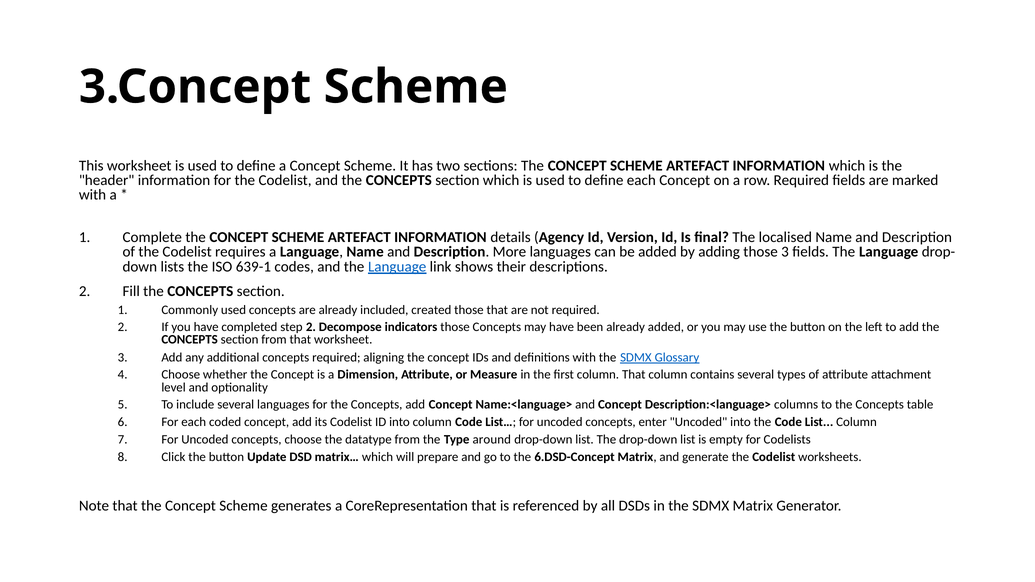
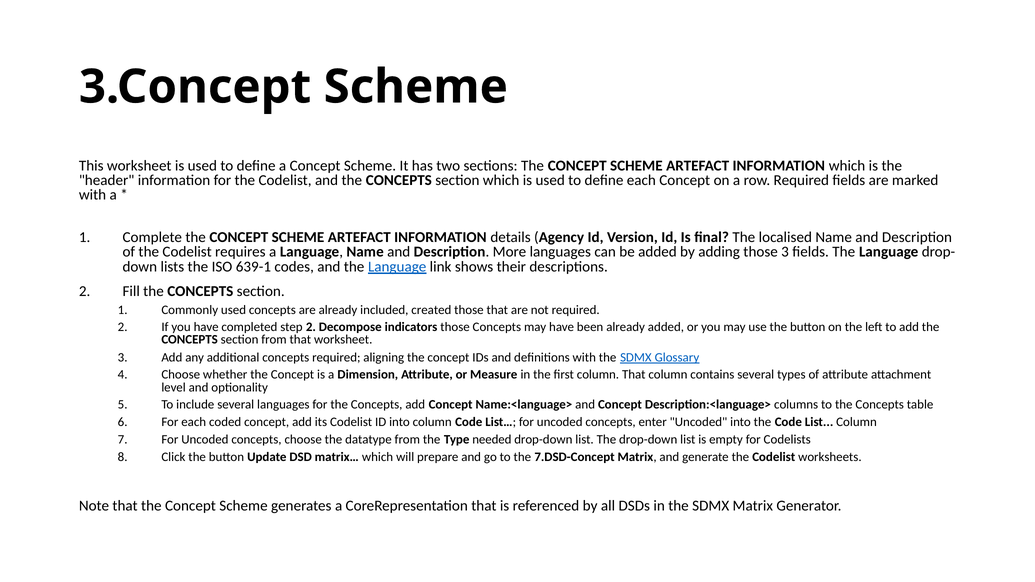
around: around -> needed
6.DSD-Concept: 6.DSD-Concept -> 7.DSD-Concept
